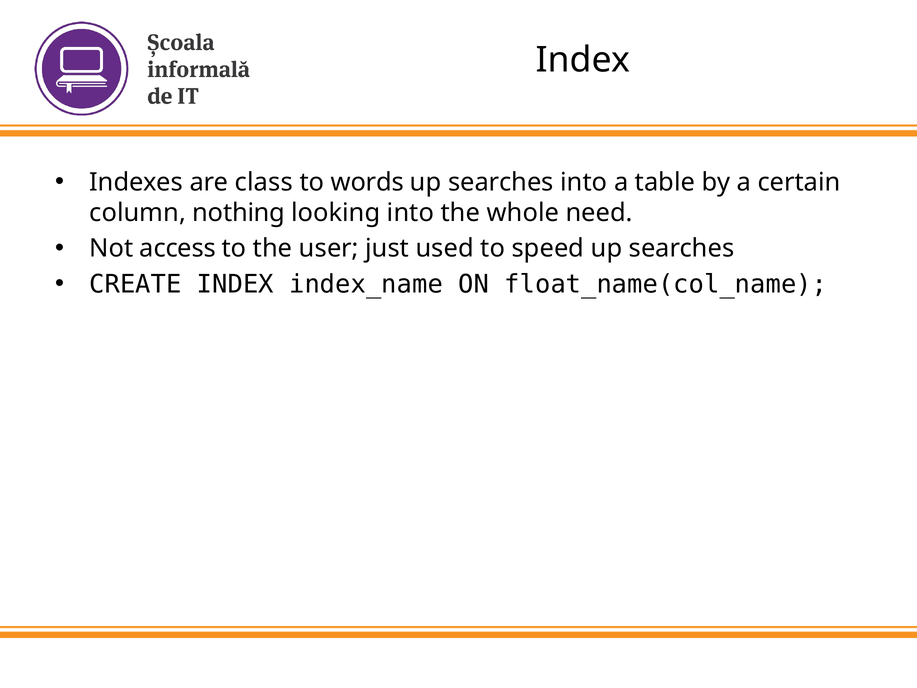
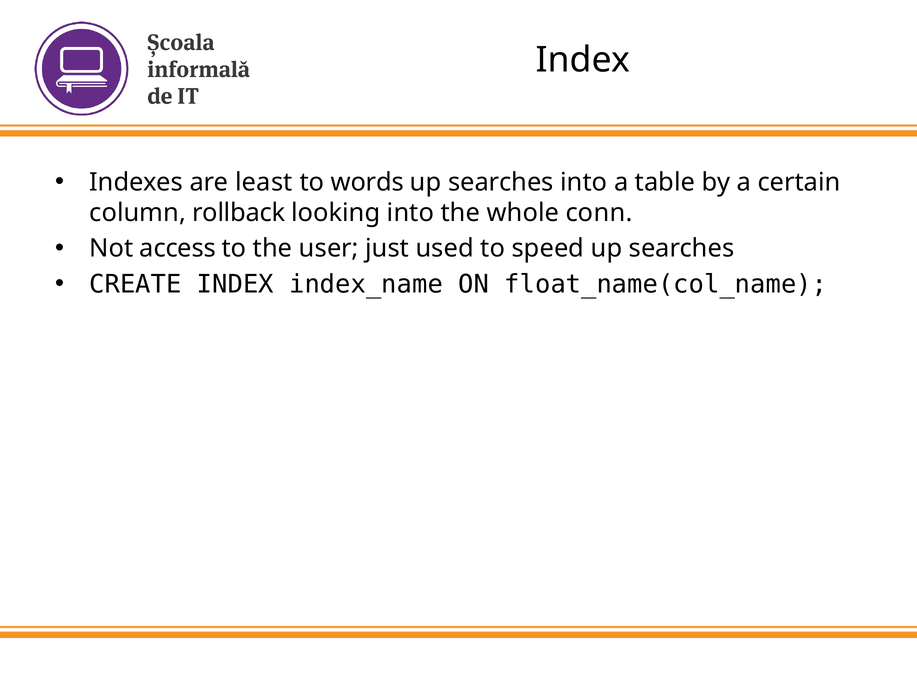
class: class -> least
nothing: nothing -> rollback
need: need -> conn
